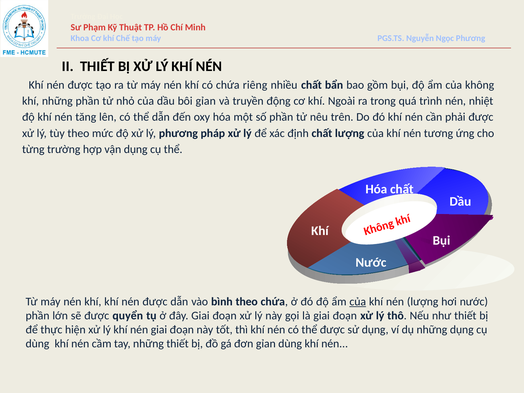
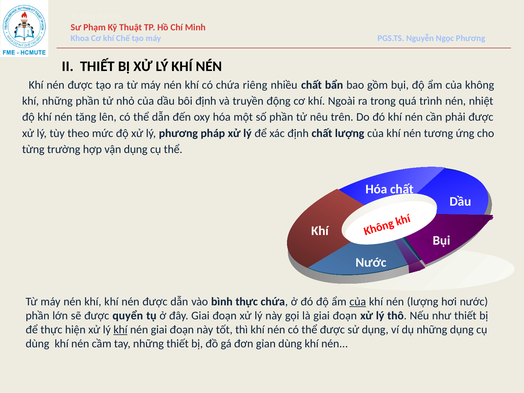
bôi gỉan: gỉan -> định
bình theo: theo -> thực
khí at (120, 330) underline: none -> present
